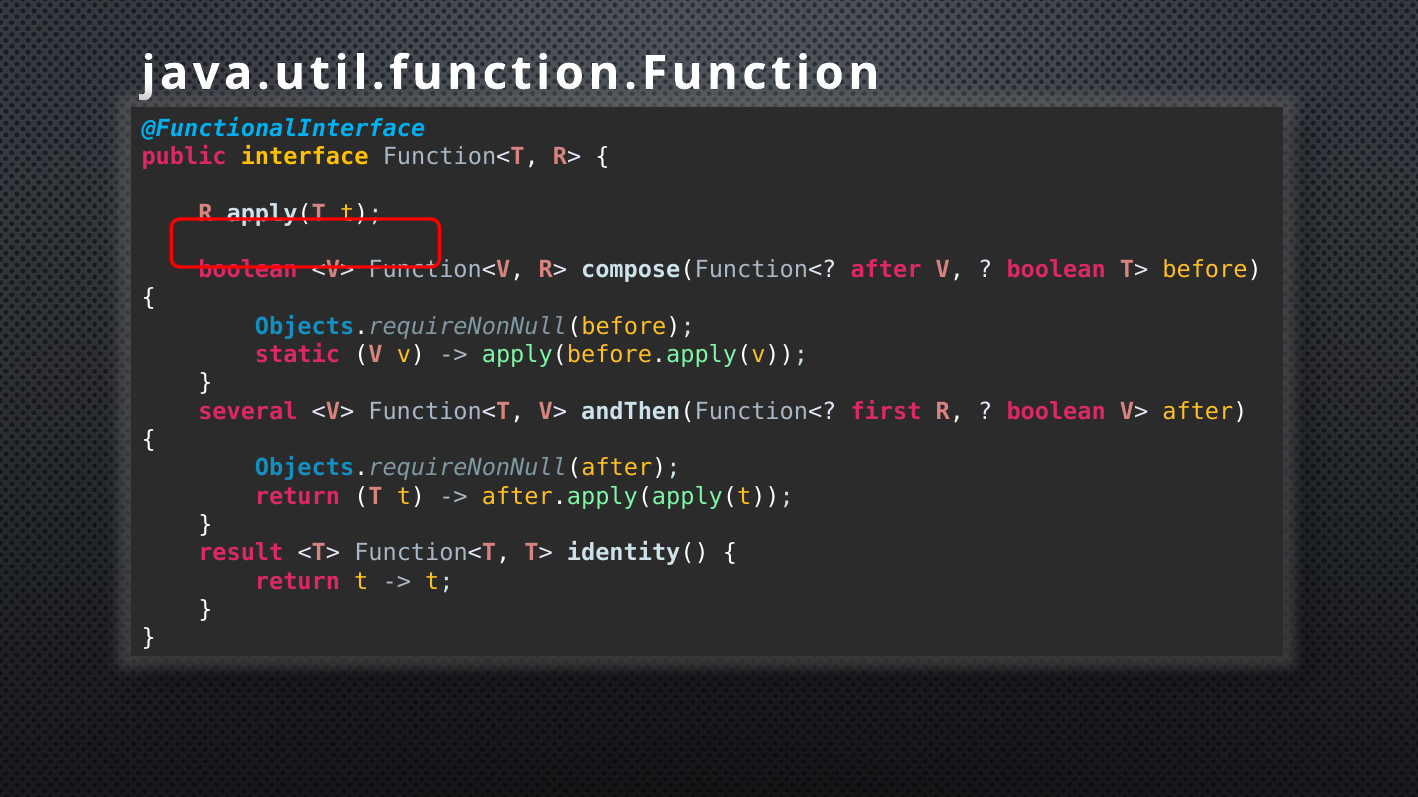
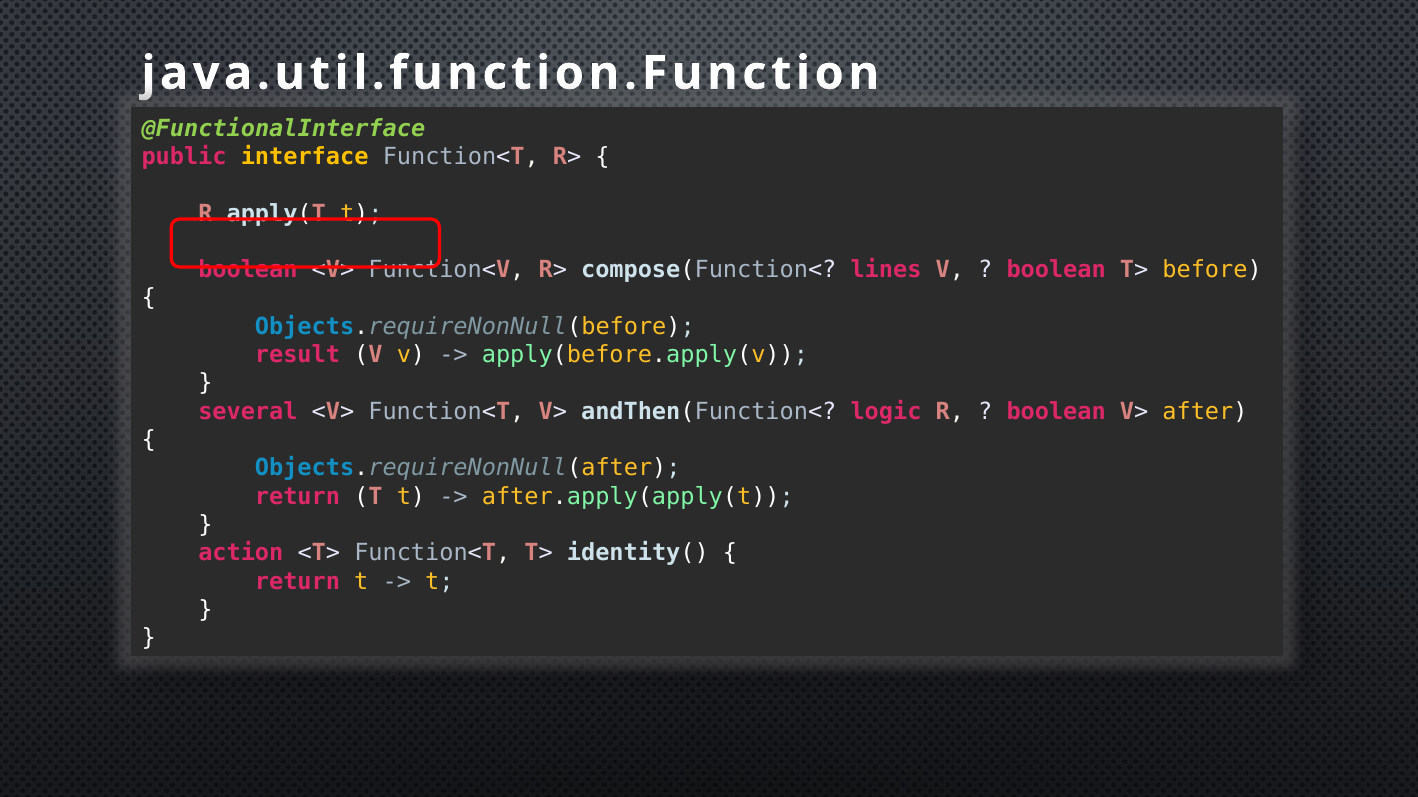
@FunctionalInterface colour: light blue -> light green
compose(Function< after: after -> lines
static: static -> result
first: first -> logic
result: result -> action
